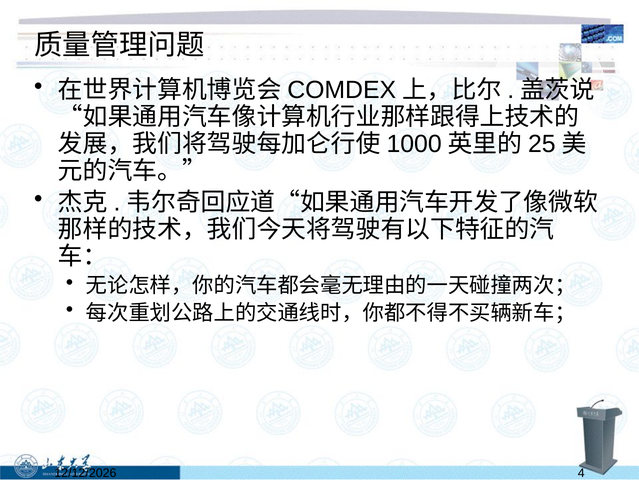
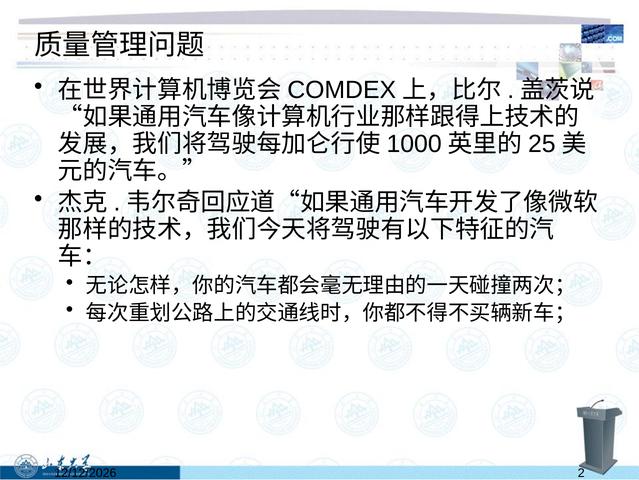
4: 4 -> 2
